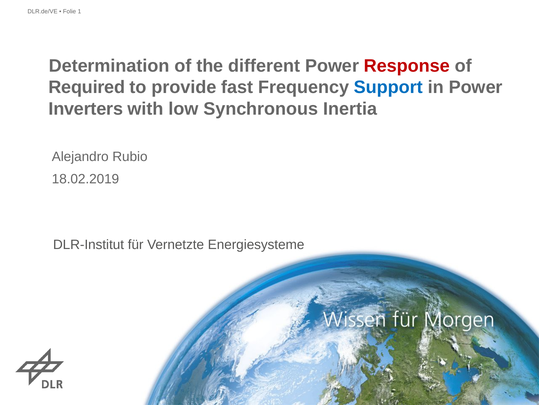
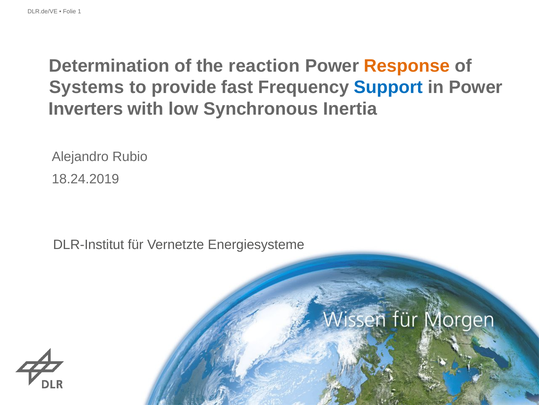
different: different -> reaction
Response colour: red -> orange
Required: Required -> Systems
18.02.2019: 18.02.2019 -> 18.24.2019
